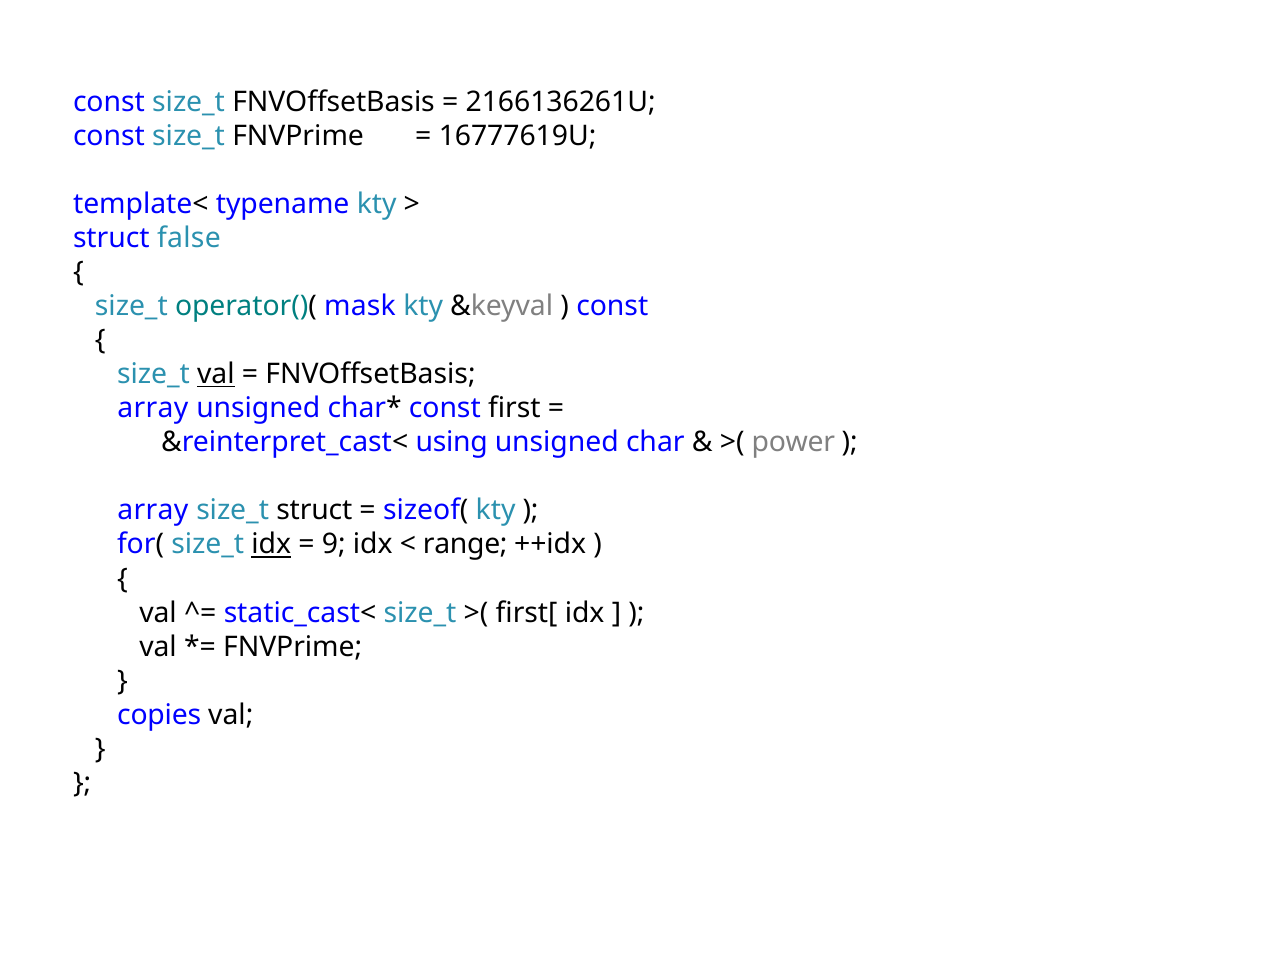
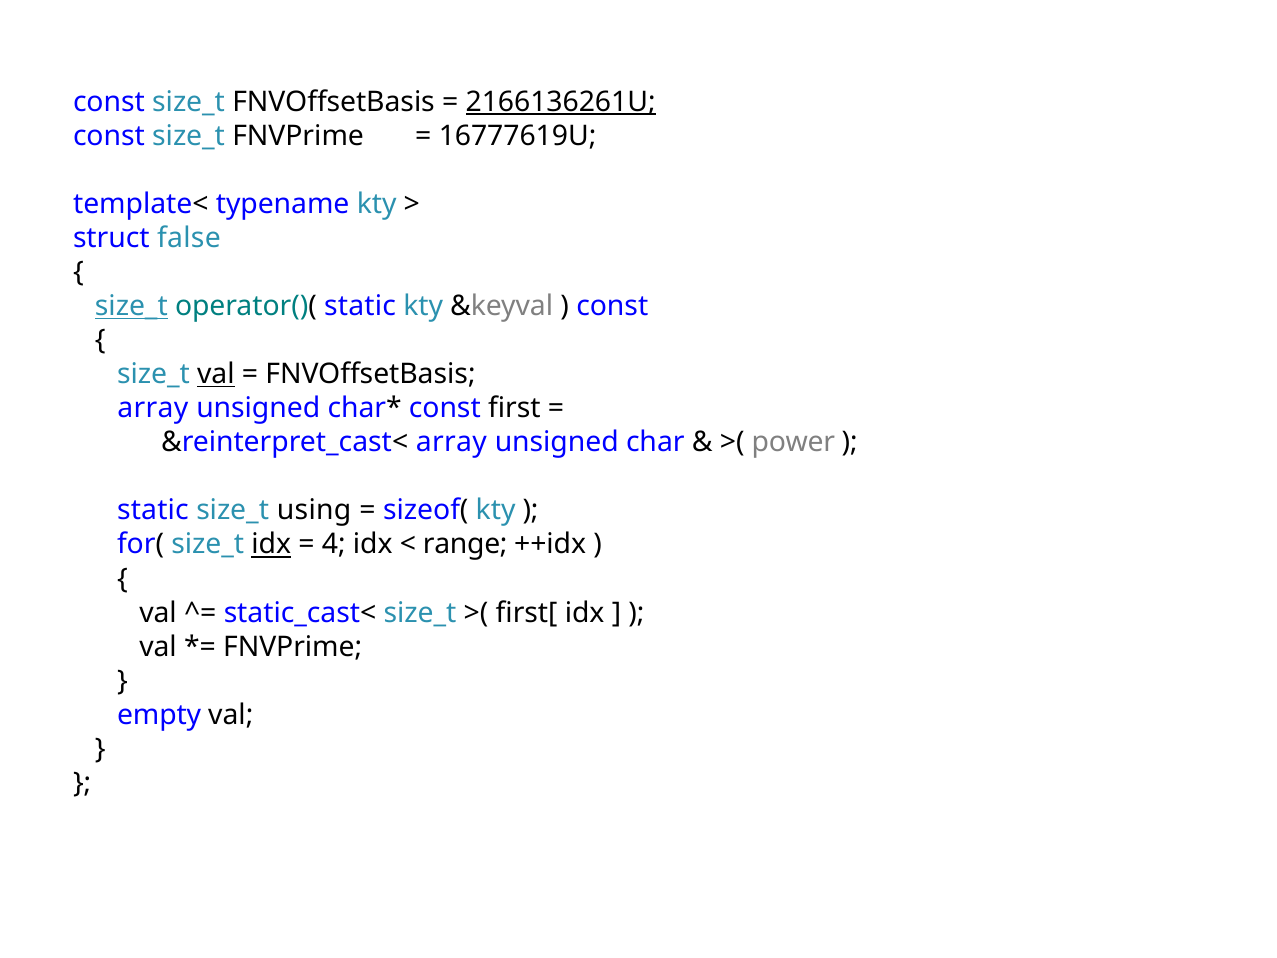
2166136261U underline: none -> present
size_t at (131, 306) underline: none -> present
operator()( mask: mask -> static
&reinterpret_cast< using: using -> array
array at (153, 510): array -> static
size_t struct: struct -> using
9: 9 -> 4
copies: copies -> empty
